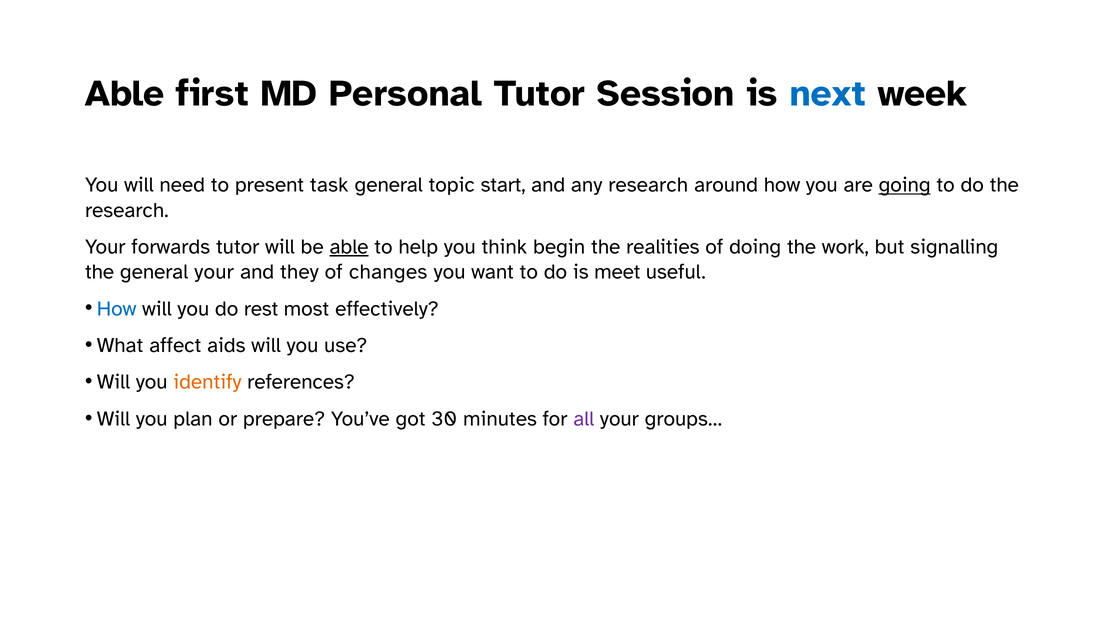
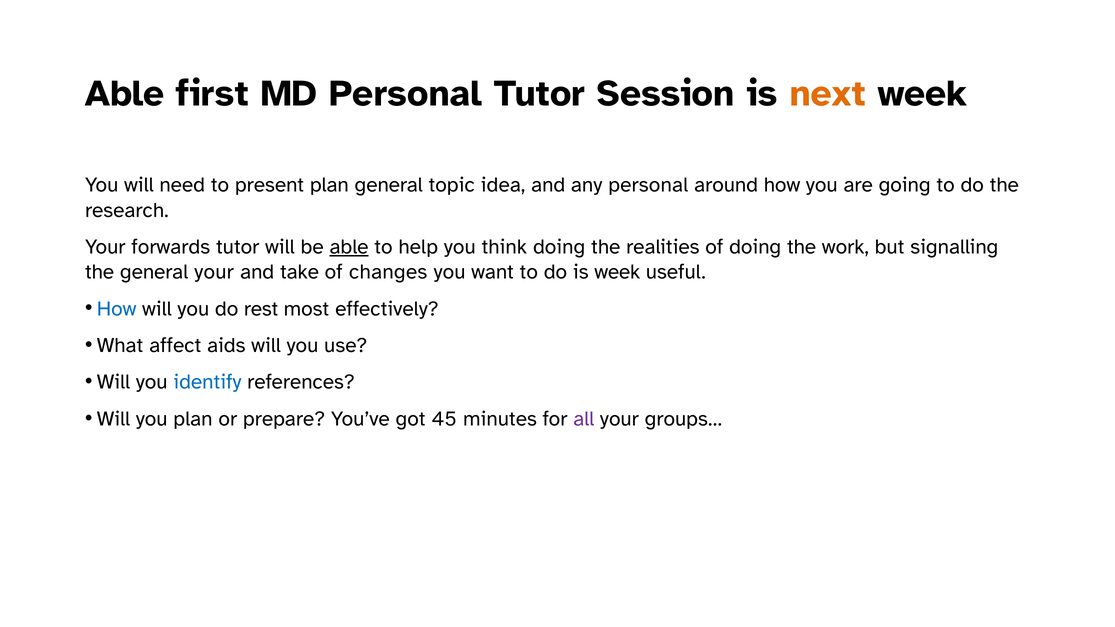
next colour: blue -> orange
present task: task -> plan
start: start -> idea
any research: research -> personal
going underline: present -> none
think begin: begin -> doing
they: they -> take
is meet: meet -> week
identify colour: orange -> blue
30: 30 -> 45
